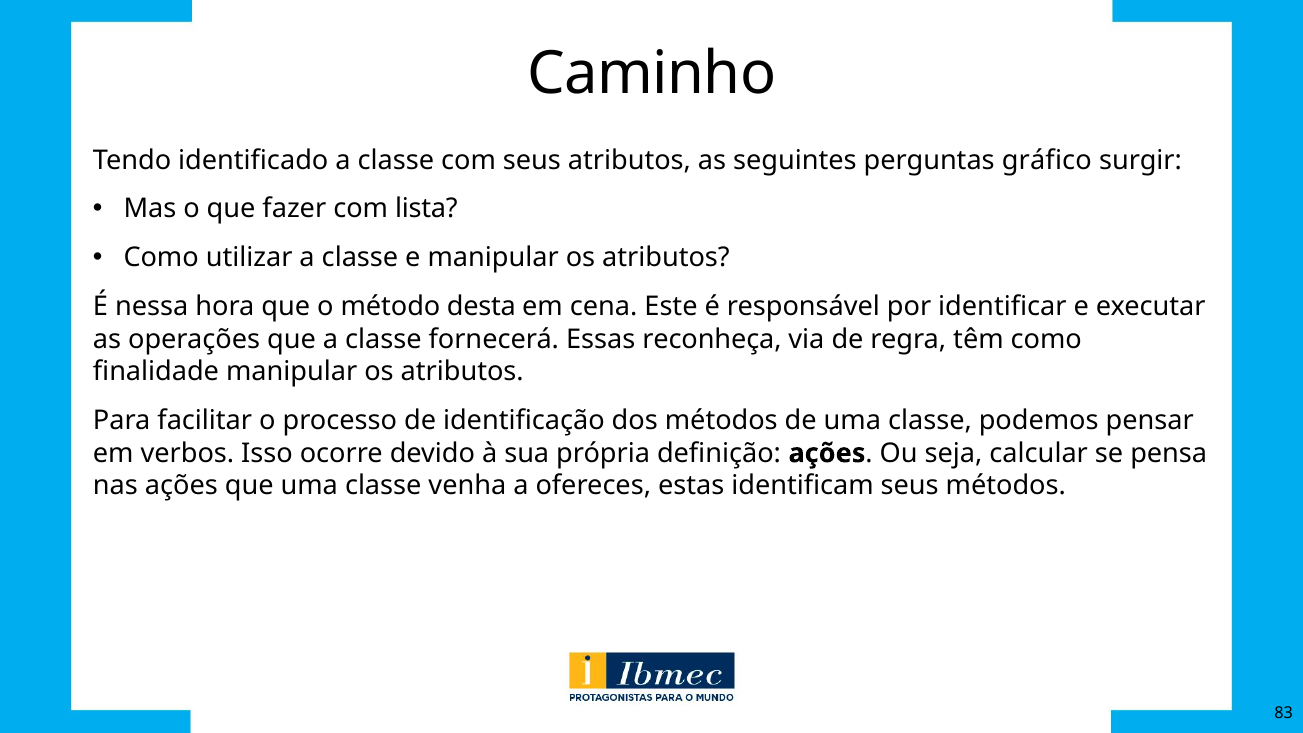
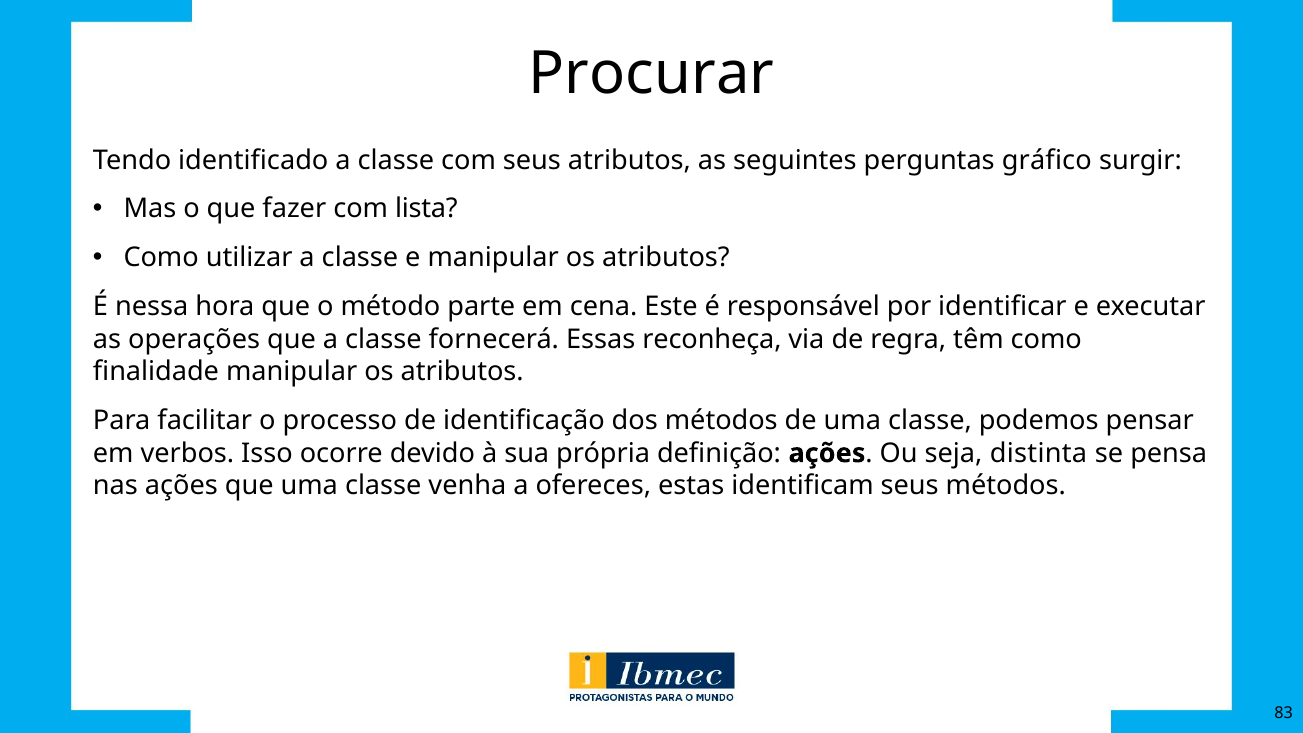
Caminho: Caminho -> Procurar
desta: desta -> parte
calcular: calcular -> distinta
